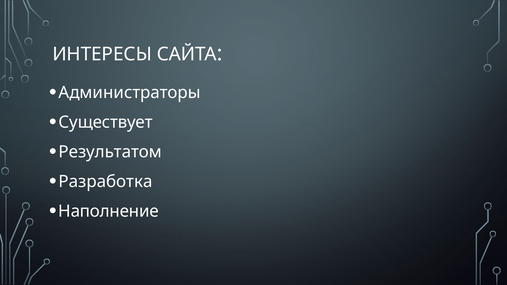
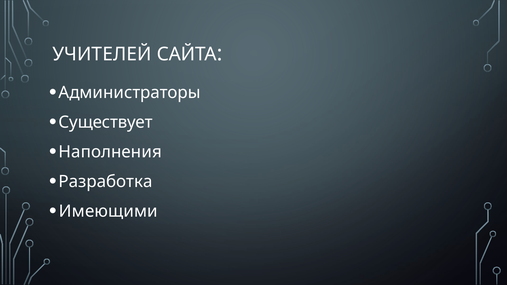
ИНТЕРЕСЫ: ИНТЕРЕСЫ -> УЧИТЕЛЕЙ
Результатом: Результатом -> Наполнения
Наполнение: Наполнение -> Имеющими
